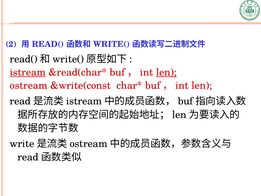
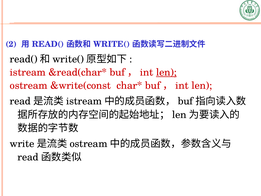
istream underline: present -> none
